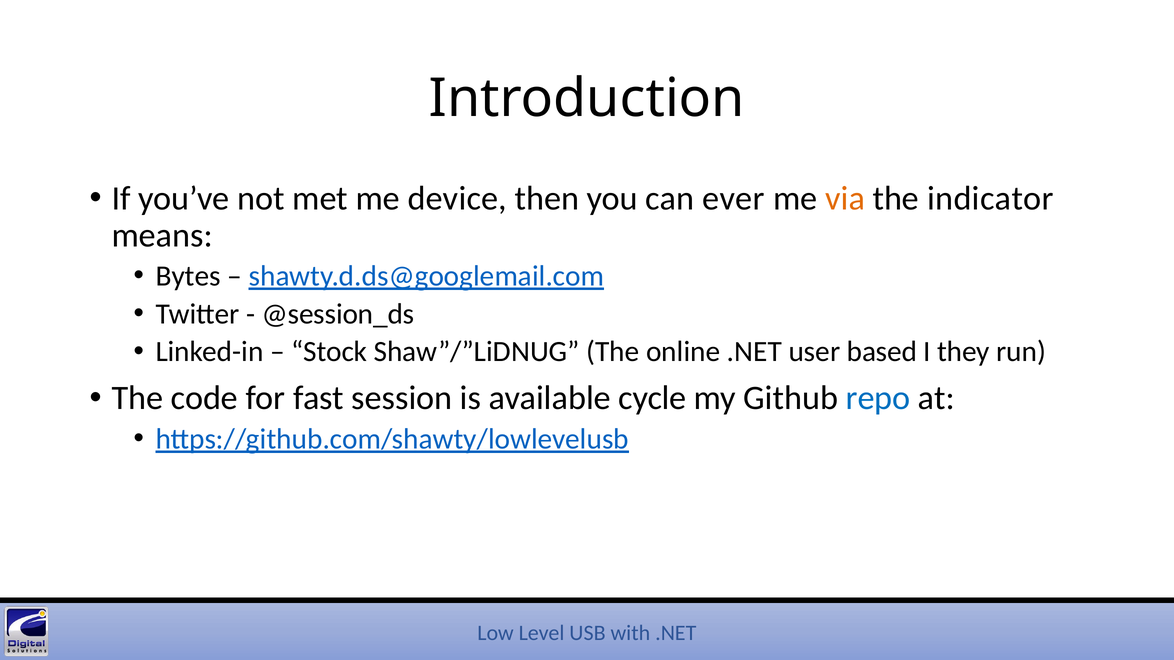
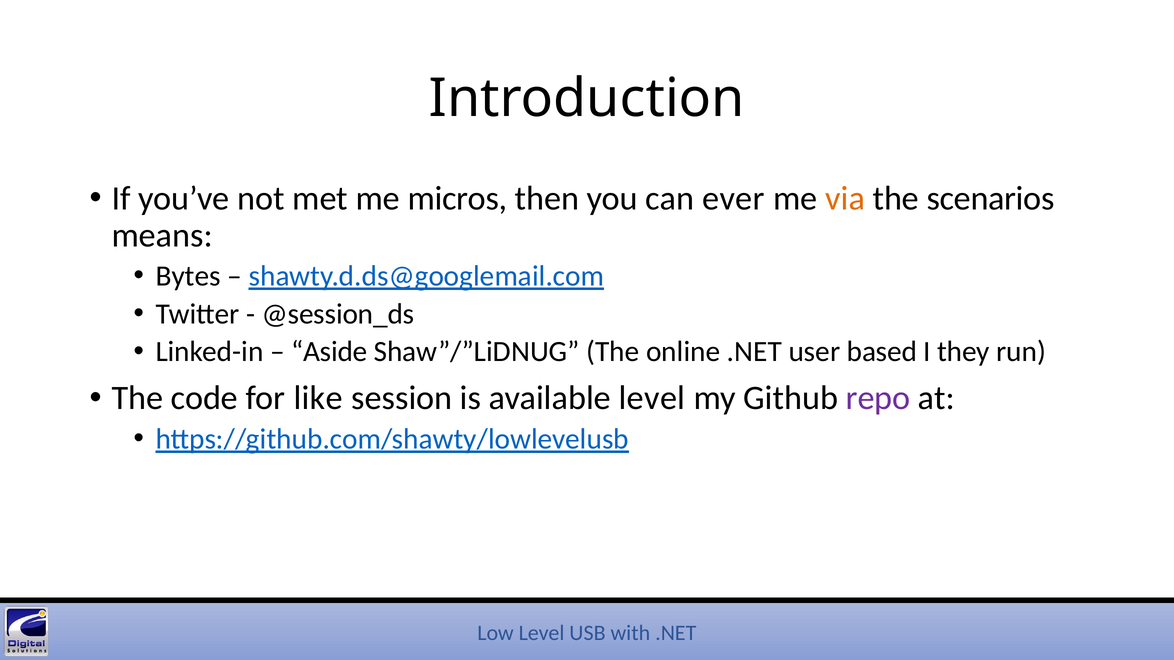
device: device -> micros
indicator: indicator -> scenarios
Stock: Stock -> Aside
fast: fast -> like
available cycle: cycle -> level
repo colour: blue -> purple
